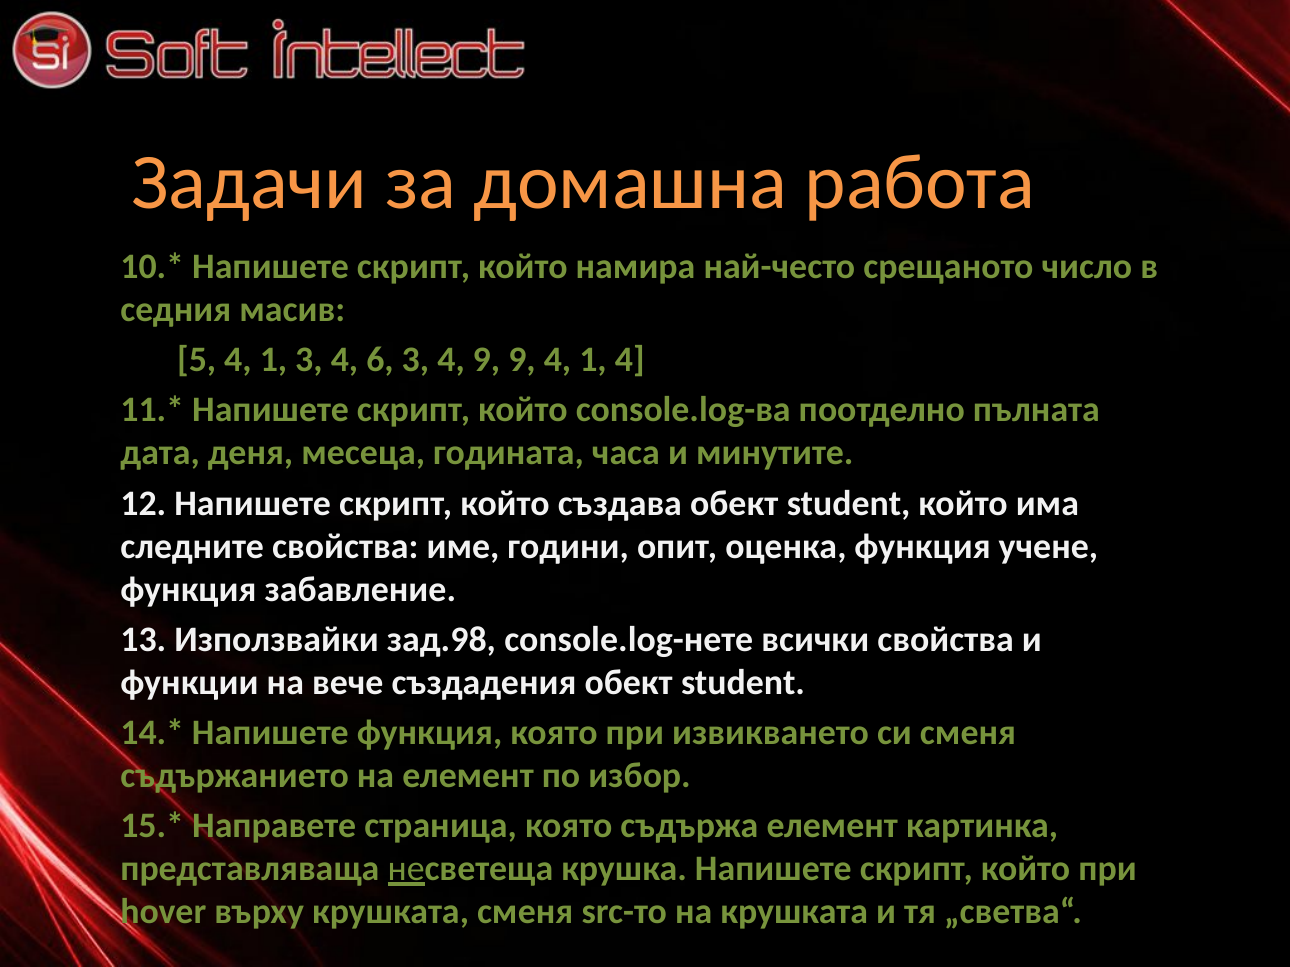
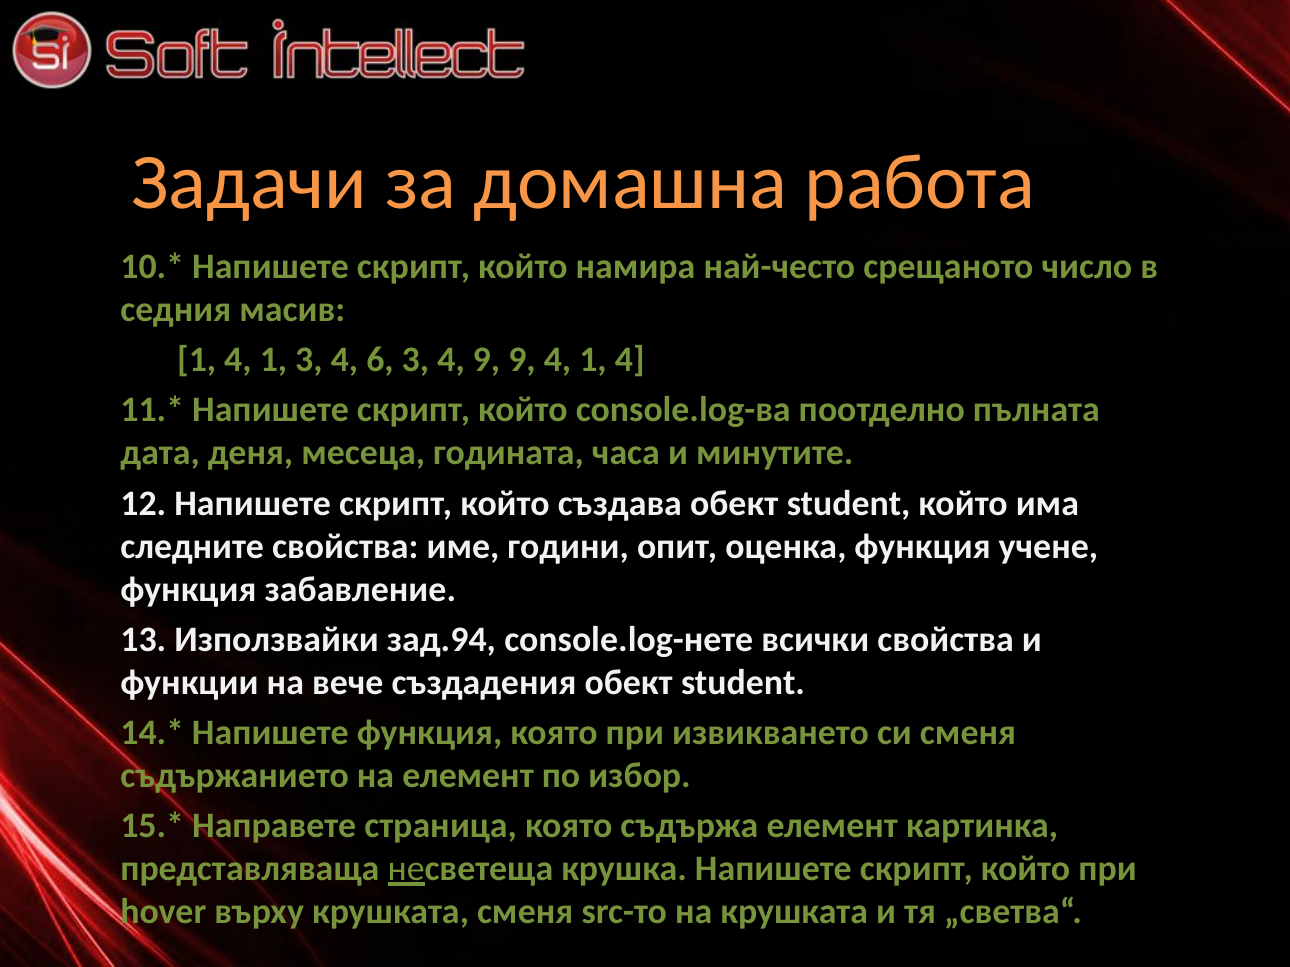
5 at (197, 360): 5 -> 1
зад.98: зад.98 -> зад.94
